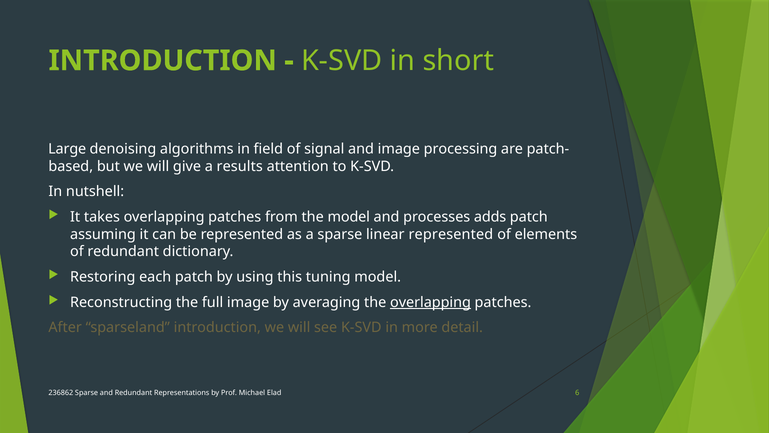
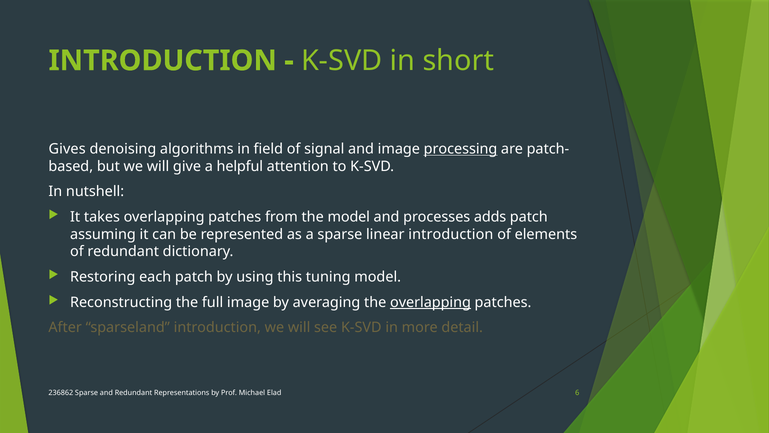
Large: Large -> Gives
processing underline: none -> present
results: results -> helpful
linear represented: represented -> introduction
